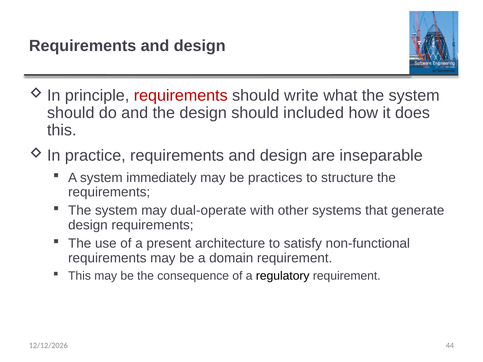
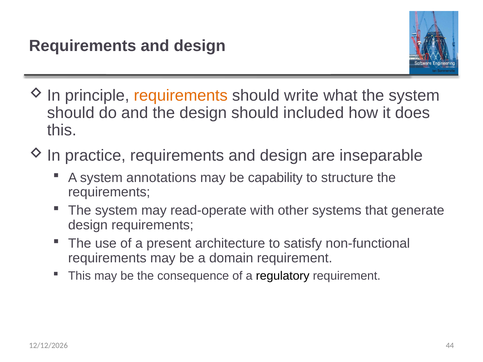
requirements at (181, 96) colour: red -> orange
immediately: immediately -> annotations
practices: practices -> capability
dual-operate: dual-operate -> read-operate
